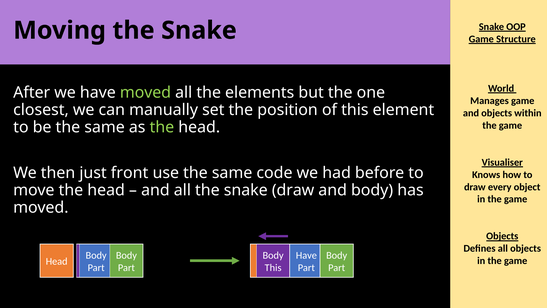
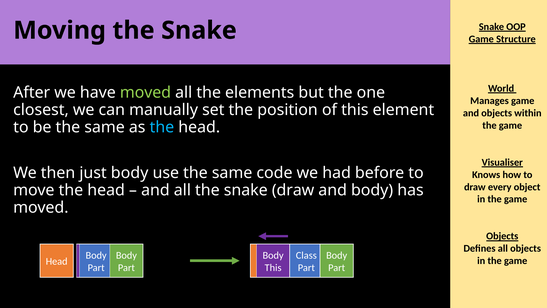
the at (162, 127) colour: light green -> light blue
just front: front -> body
Have at (306, 255): Have -> Class
